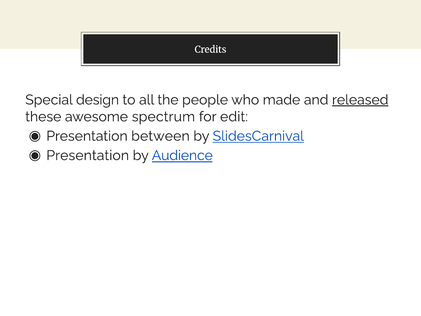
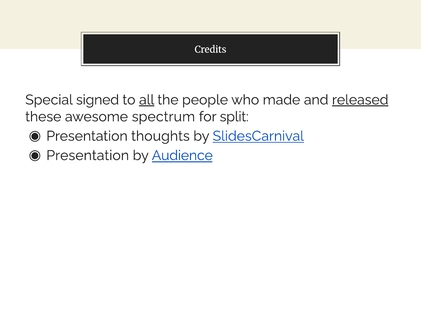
design: design -> signed
all underline: none -> present
edit: edit -> split
between: between -> thoughts
